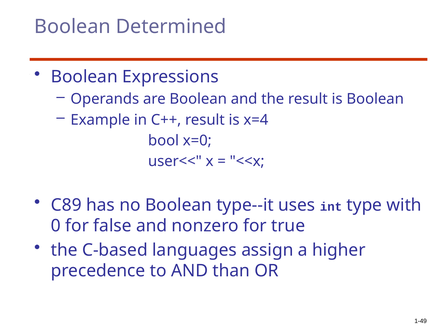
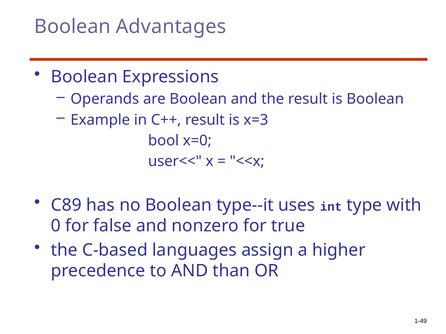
Determined: Determined -> Advantages
x=4: x=4 -> x=3
